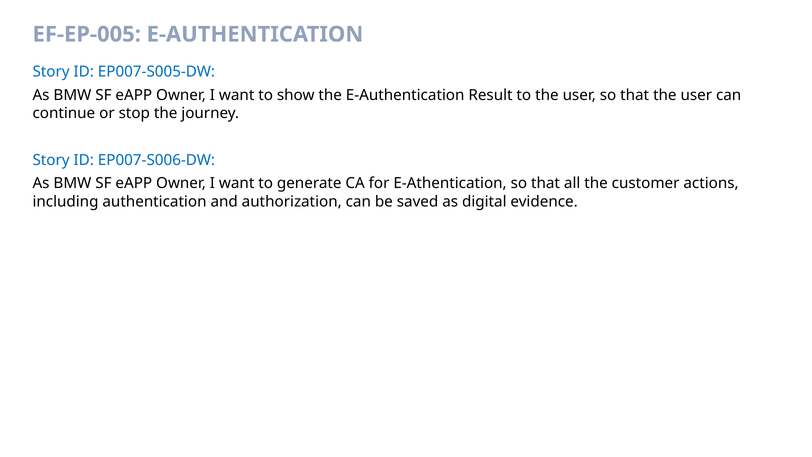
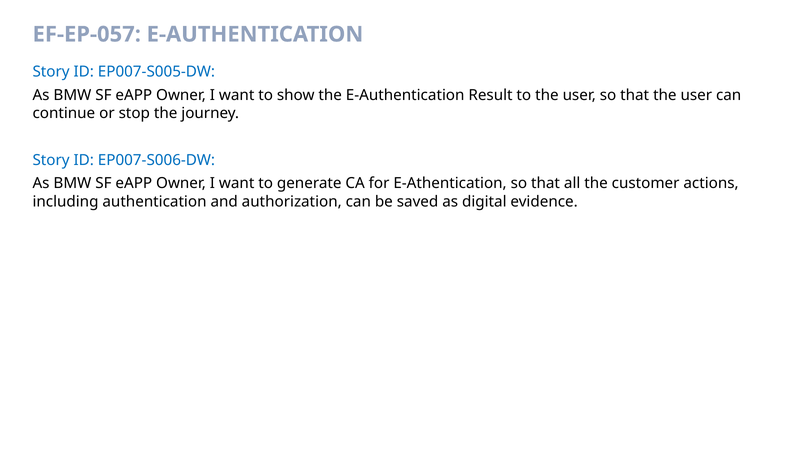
EF-EP-005: EF-EP-005 -> EF-EP-057
